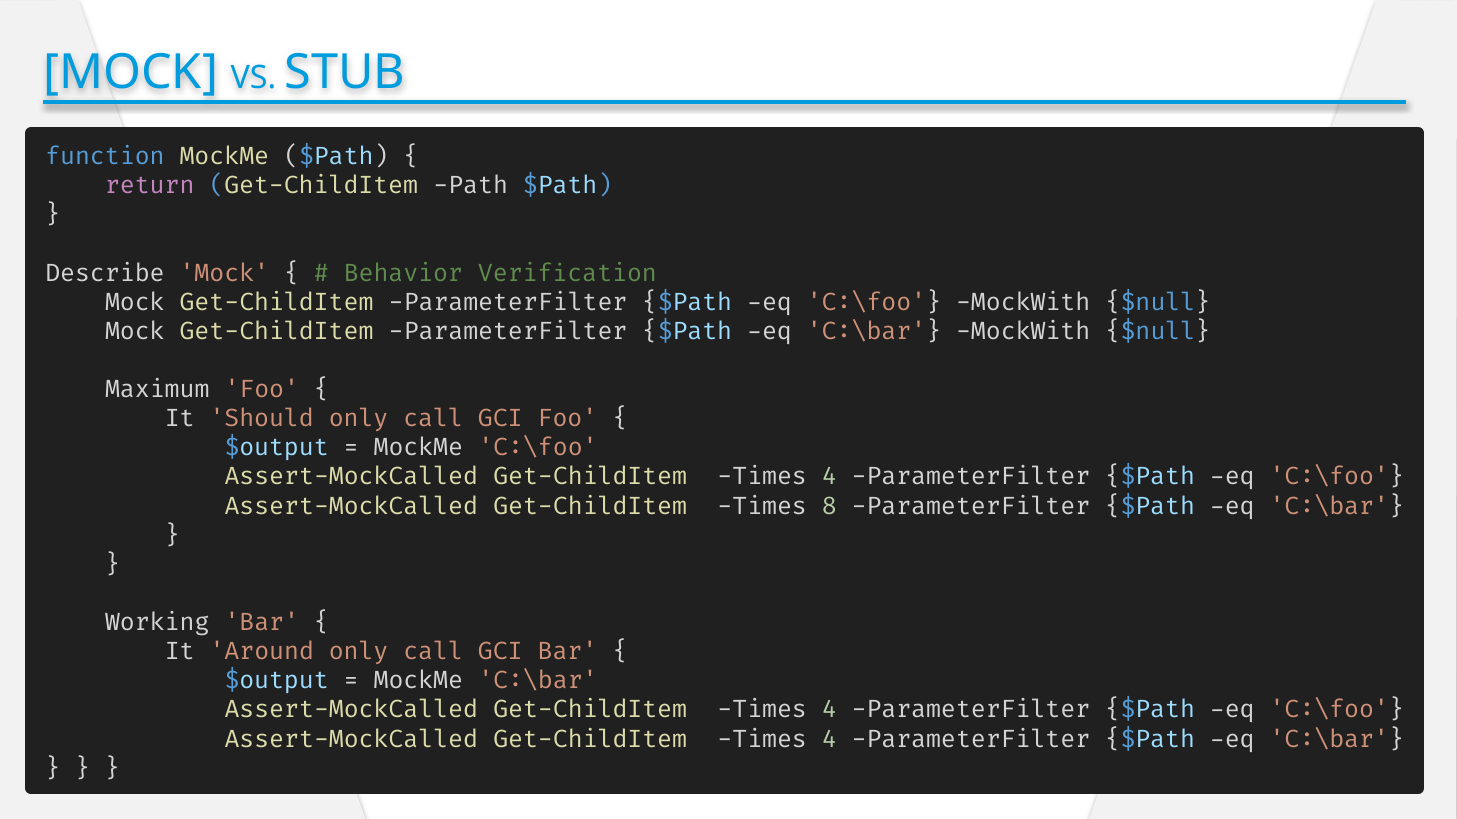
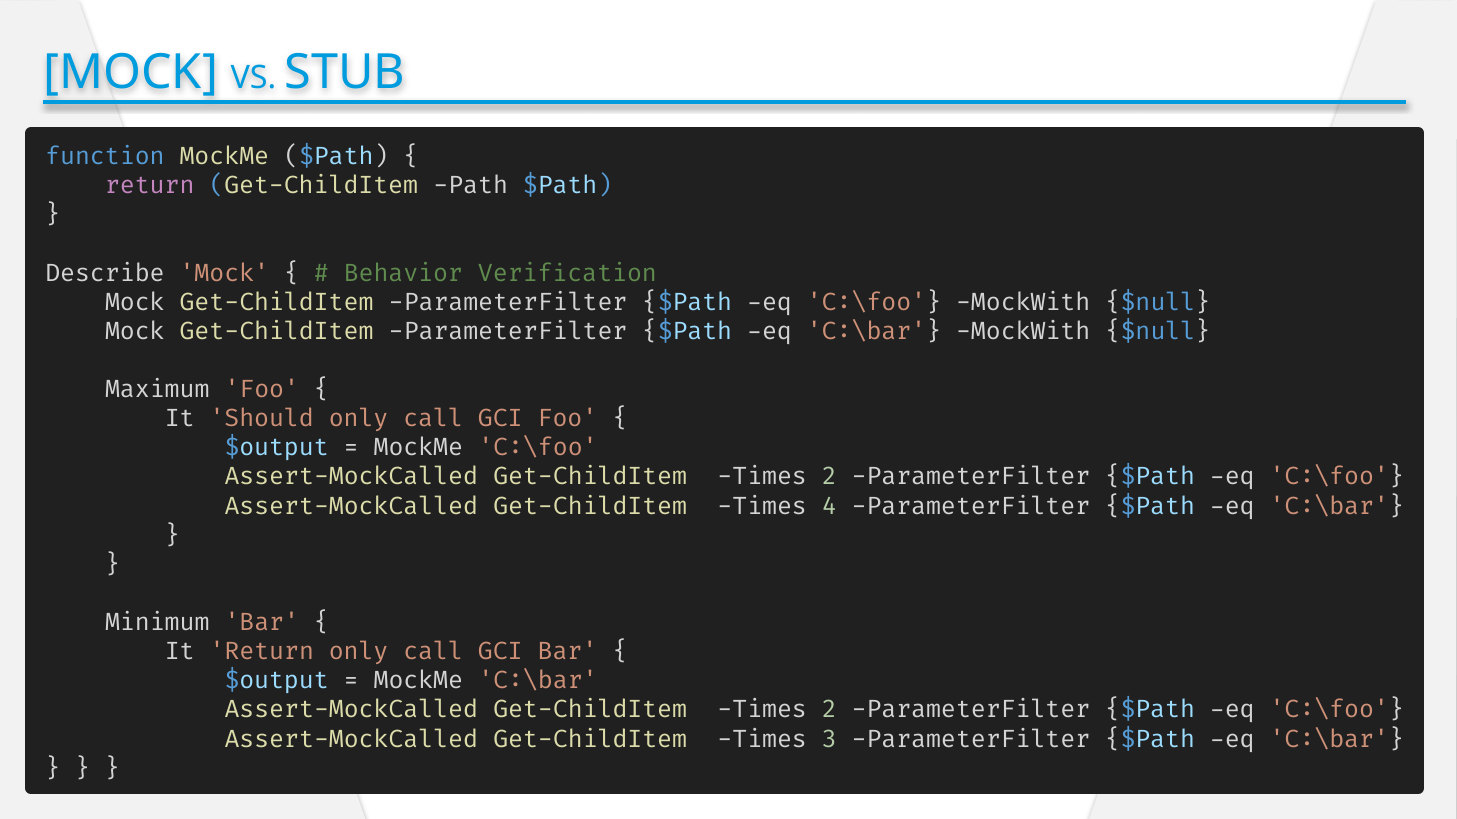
4 at (829, 477): 4 -> 2
8: 8 -> 4
Working: Working -> Minimum
It Around: Around -> Return
4 at (829, 710): 4 -> 2
4 at (829, 740): 4 -> 3
